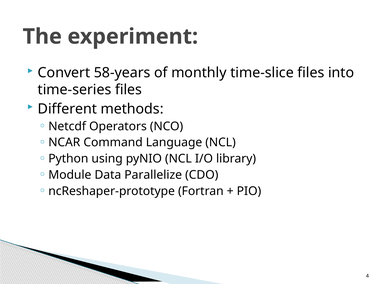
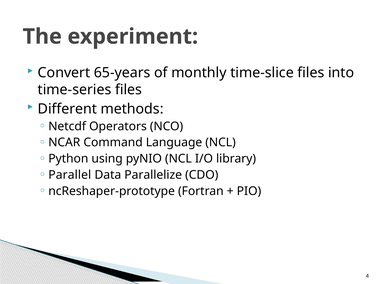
58-years: 58-years -> 65-years
Module: Module -> Parallel
